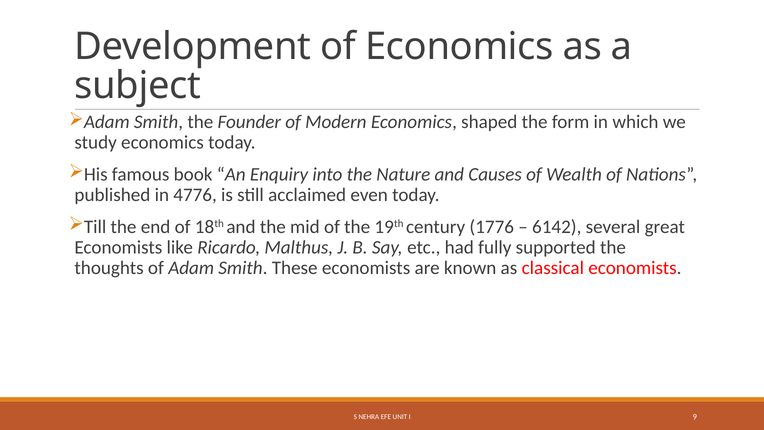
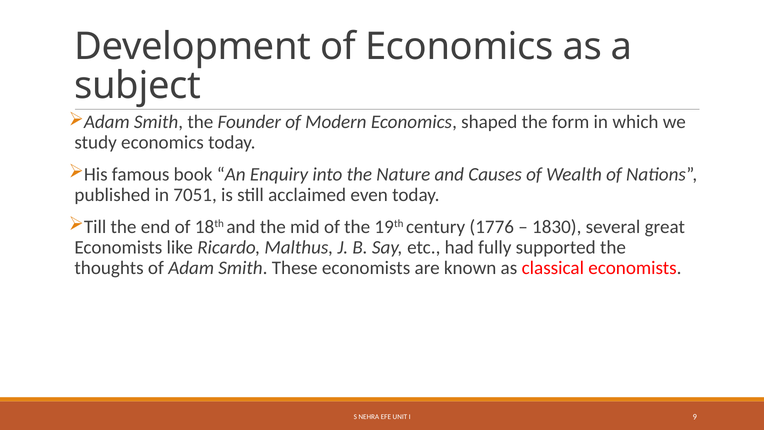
4776: 4776 -> 7051
6142: 6142 -> 1830
